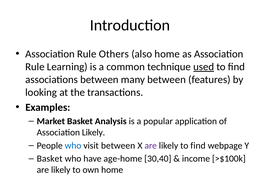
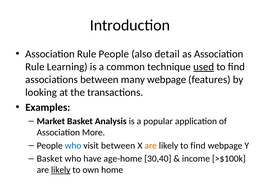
Rule Others: Others -> People
also home: home -> detail
many between: between -> webpage
Association Likely: Likely -> More
are at (151, 146) colour: purple -> orange
likely at (61, 170) underline: none -> present
